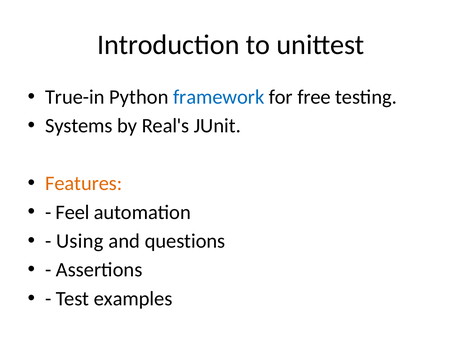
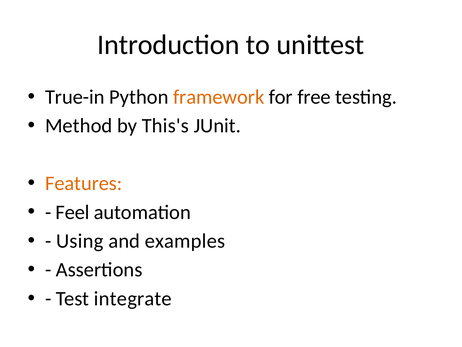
framework colour: blue -> orange
Systems: Systems -> Method
Real's: Real's -> This's
questions: questions -> examples
examples: examples -> integrate
